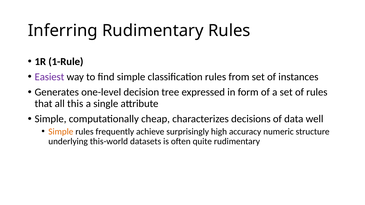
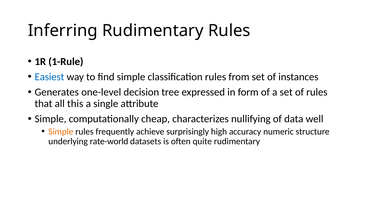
Easiest colour: purple -> blue
decisions: decisions -> nullifying
this-world: this-world -> rate-world
